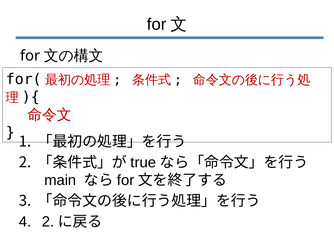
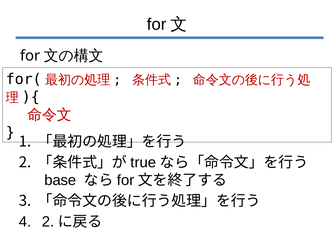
main: main -> base
